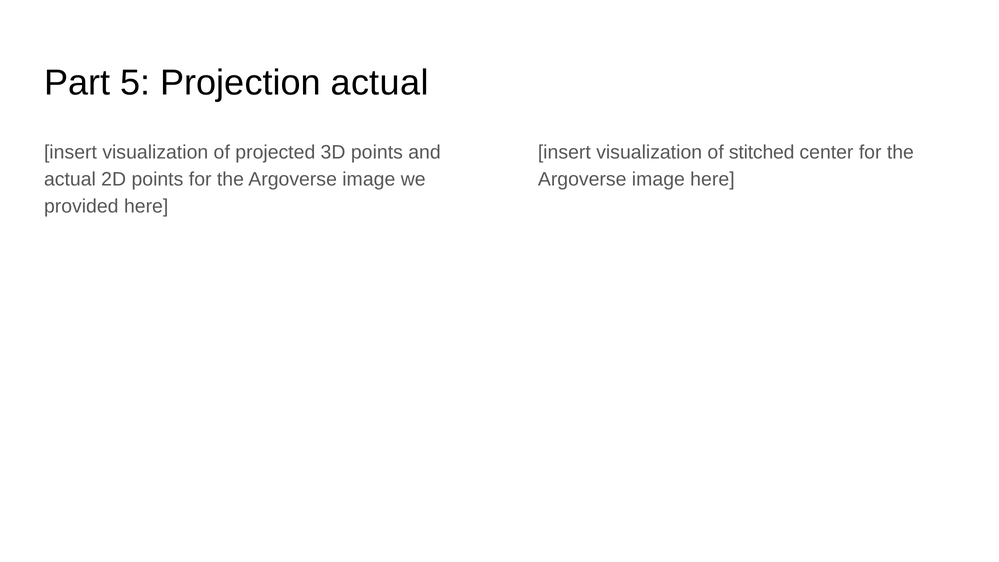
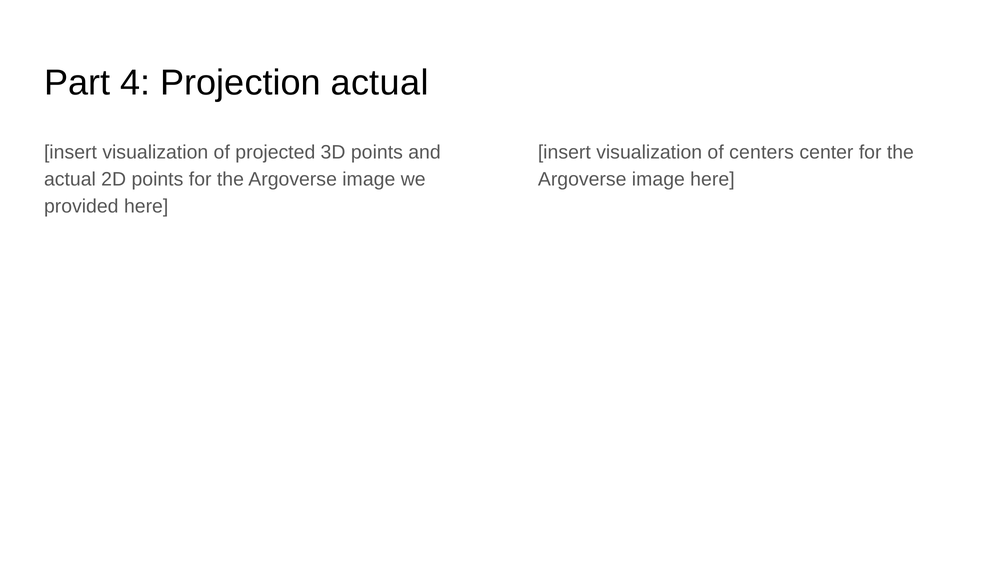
5: 5 -> 4
stitched: stitched -> centers
